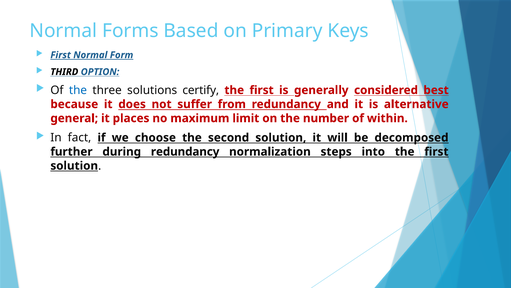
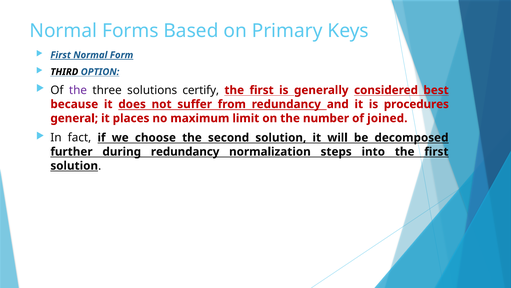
the at (78, 90) colour: blue -> purple
alternative: alternative -> procedures
within: within -> joined
